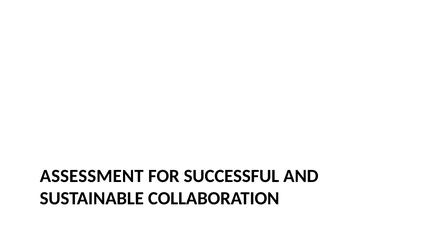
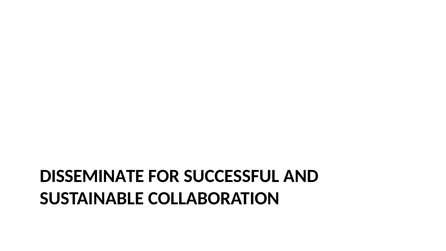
ASSESSMENT: ASSESSMENT -> DISSEMINATE
